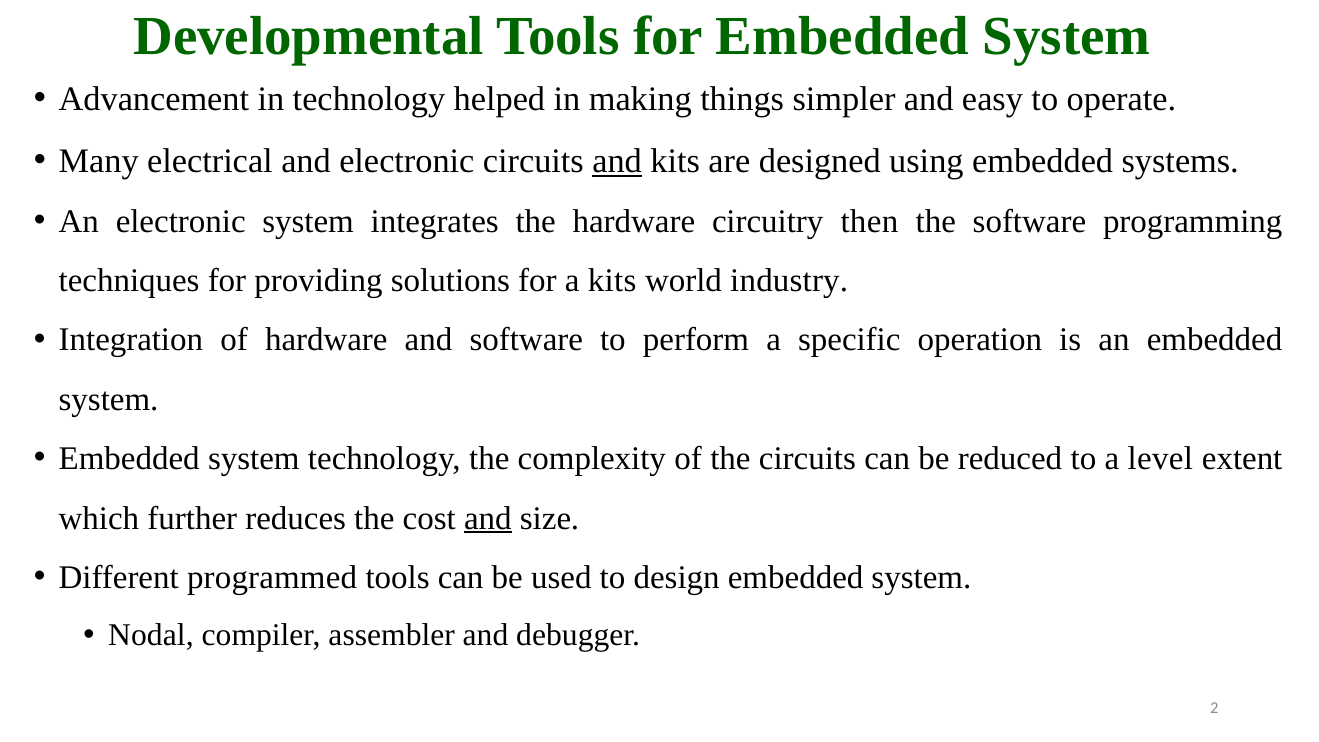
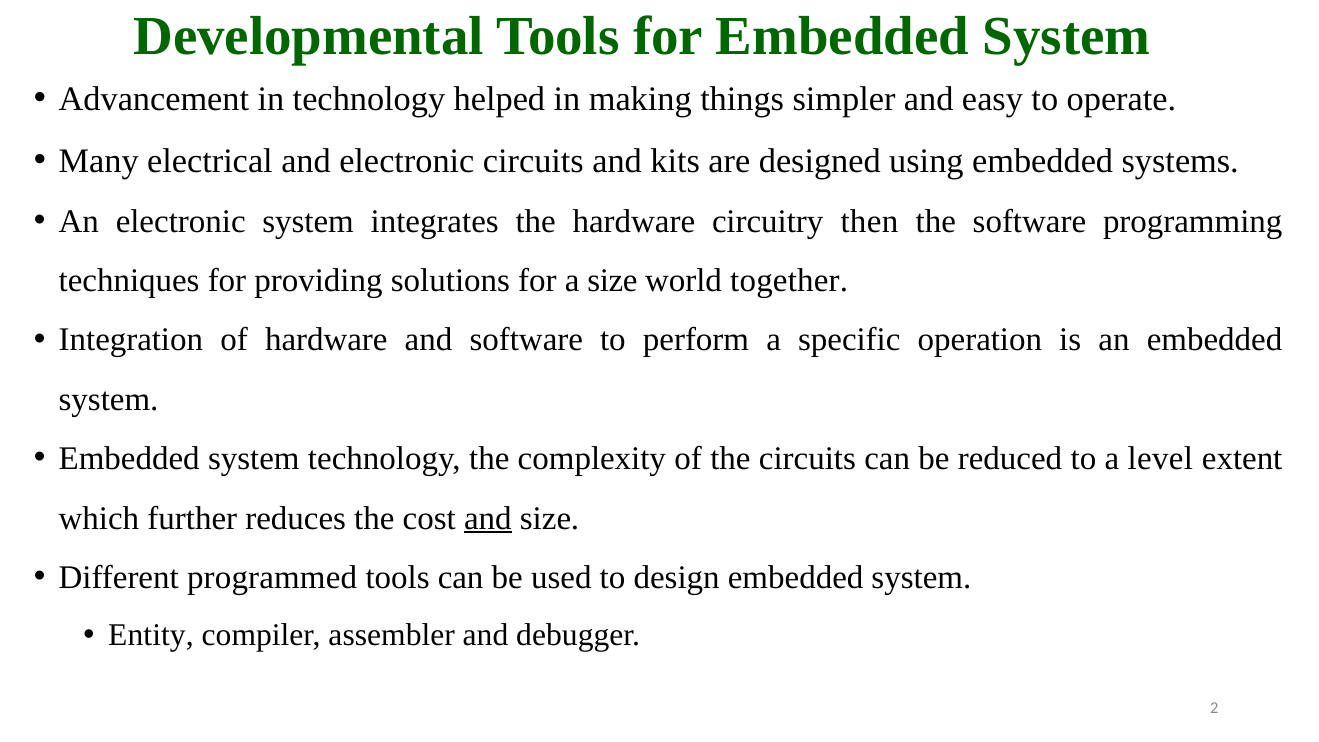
and at (617, 161) underline: present -> none
a kits: kits -> size
industry: industry -> together
Nodal: Nodal -> Entity
